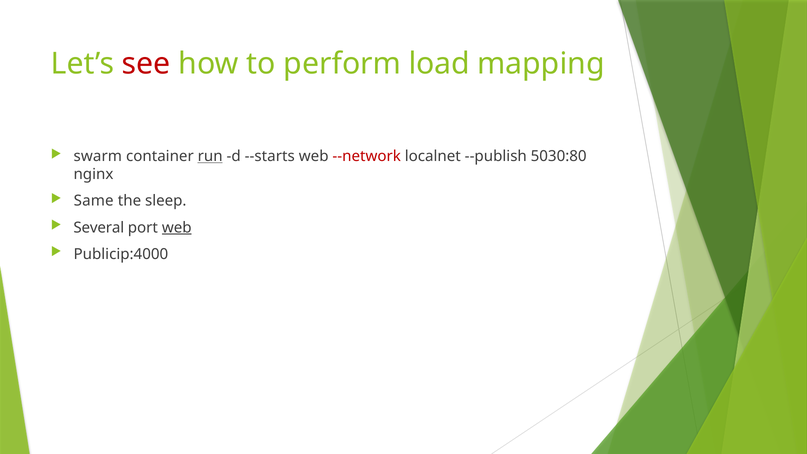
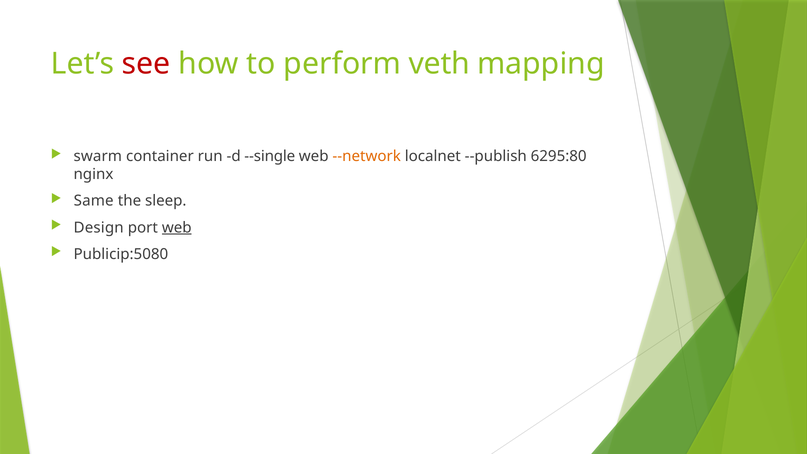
load: load -> veth
run underline: present -> none
--starts: --starts -> --single
--network colour: red -> orange
5030:80: 5030:80 -> 6295:80
Several: Several -> Design
Publicip:4000: Publicip:4000 -> Publicip:5080
